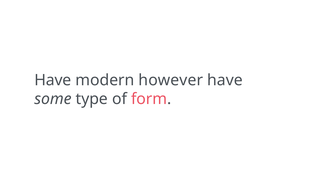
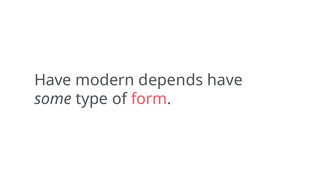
however: however -> depends
